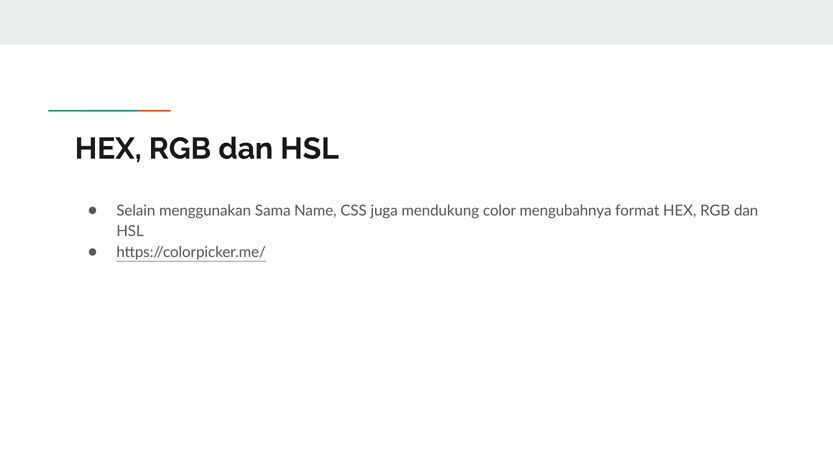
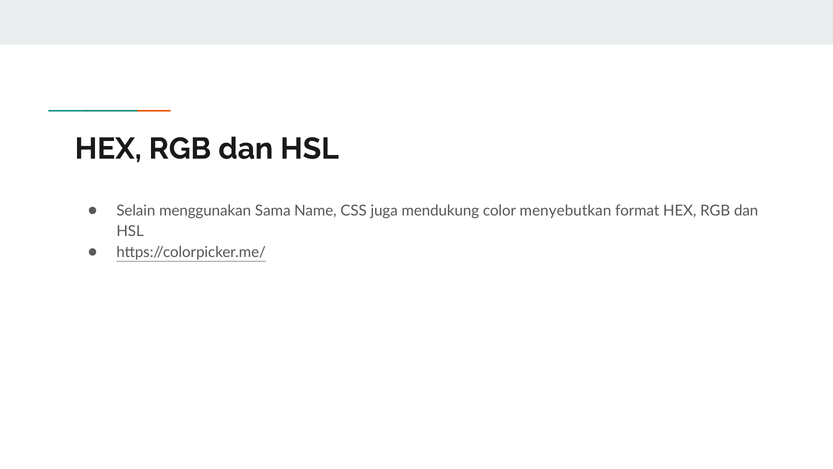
mengubahnya: mengubahnya -> menyebutkan
